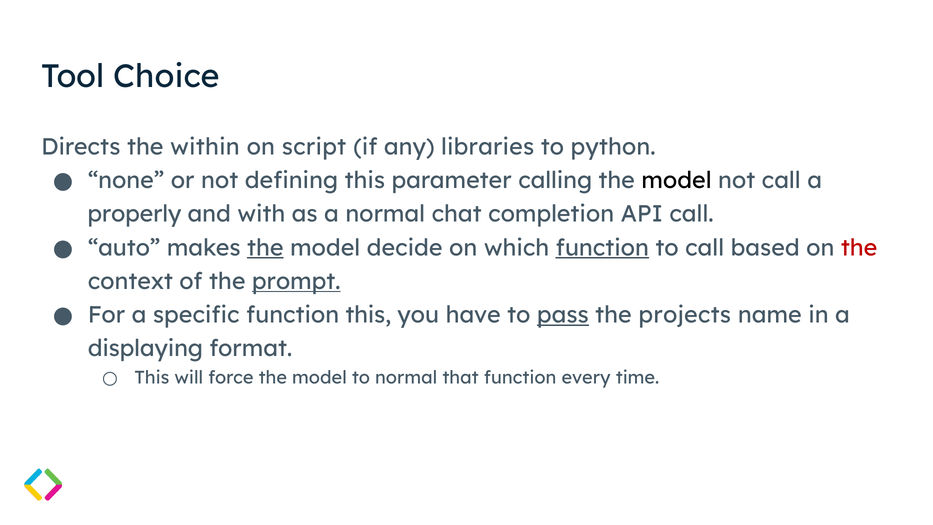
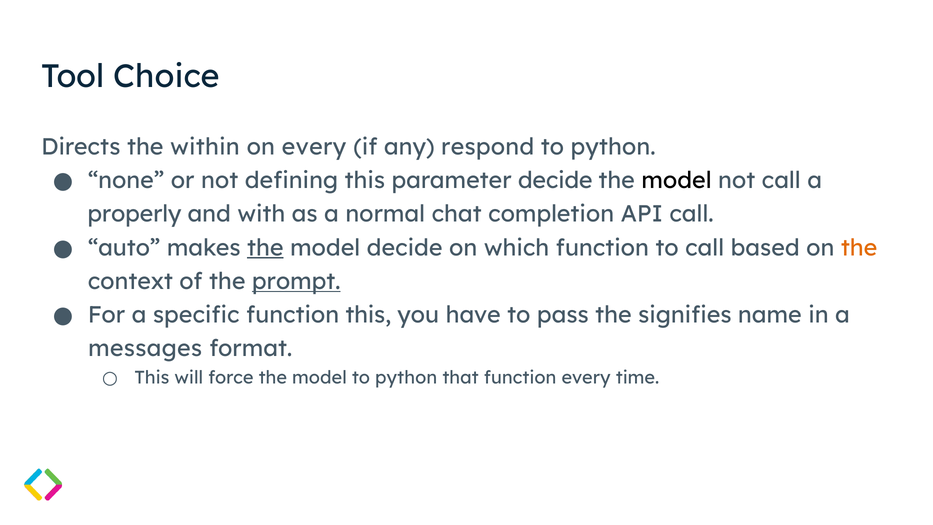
on script: script -> every
libraries: libraries -> respond
parameter calling: calling -> decide
function at (602, 248) underline: present -> none
the at (859, 248) colour: red -> orange
pass underline: present -> none
projects: projects -> signifies
displaying: displaying -> messages
model to normal: normal -> python
